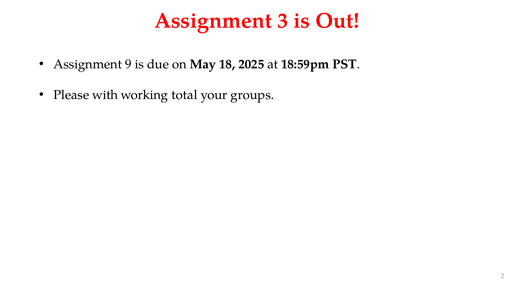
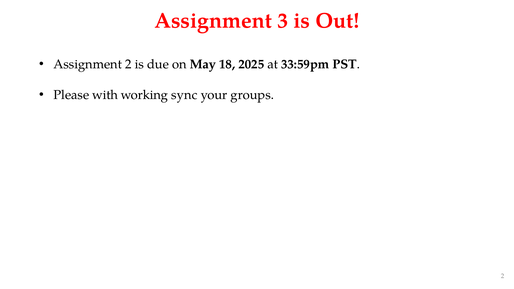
Assignment 9: 9 -> 2
18:59pm: 18:59pm -> 33:59pm
total: total -> sync
